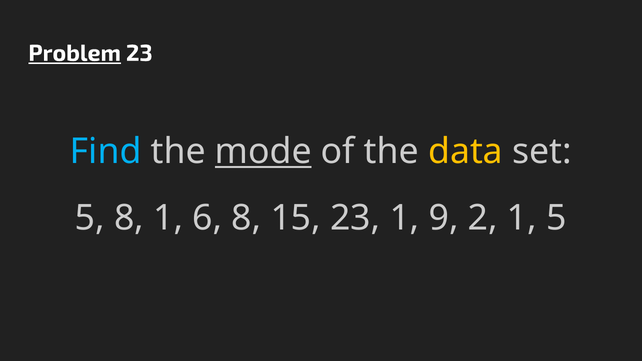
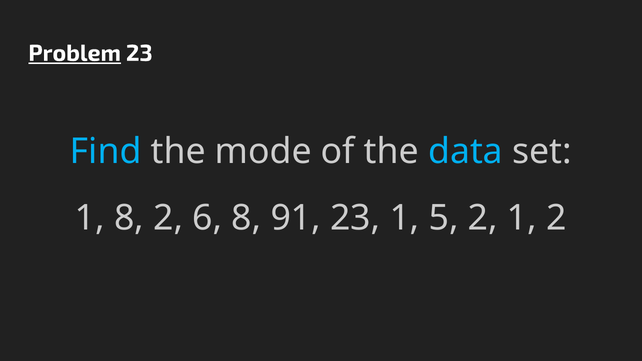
mode underline: present -> none
data colour: yellow -> light blue
5 at (90, 218): 5 -> 1
8 1: 1 -> 2
15: 15 -> 91
9: 9 -> 5
1 5: 5 -> 2
